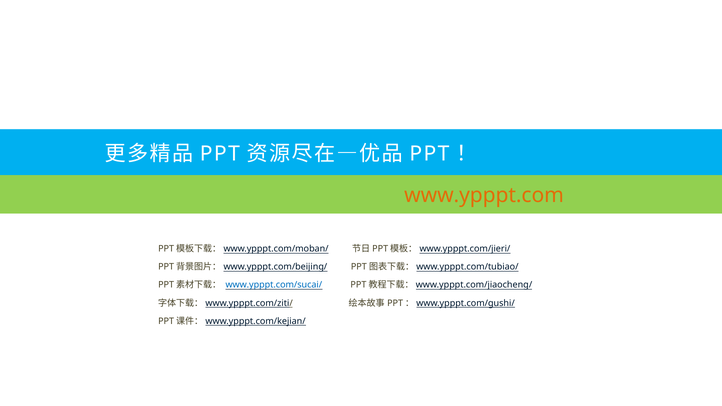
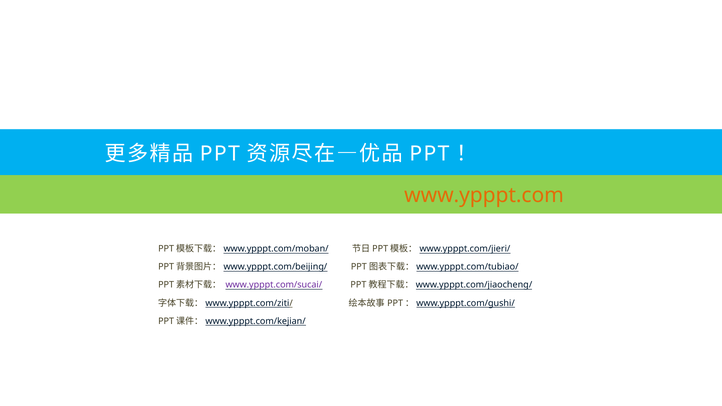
www.ypppt.com/sucai/ colour: blue -> purple
